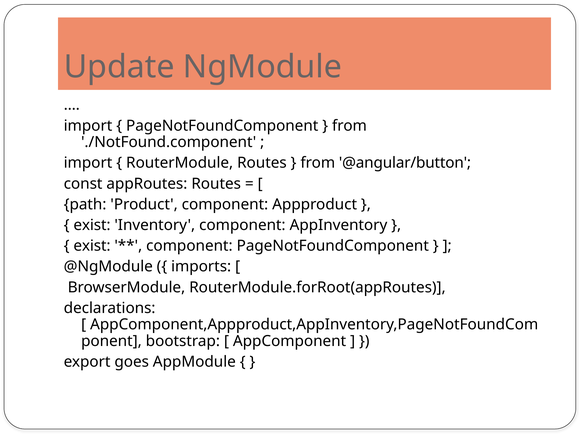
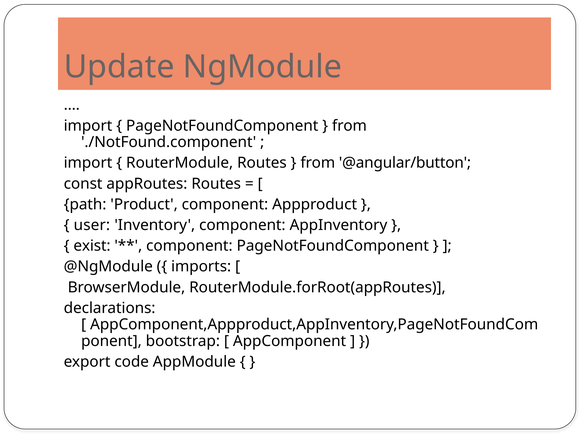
exist at (92, 225): exist -> user
goes: goes -> code
